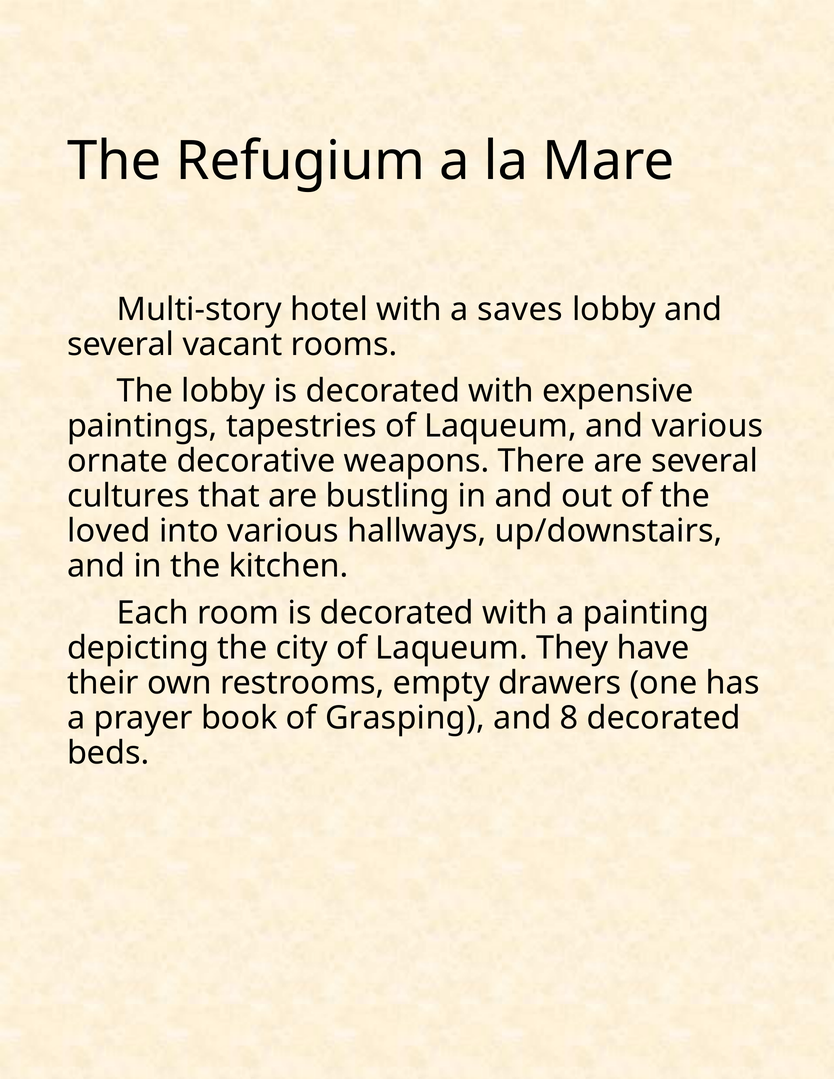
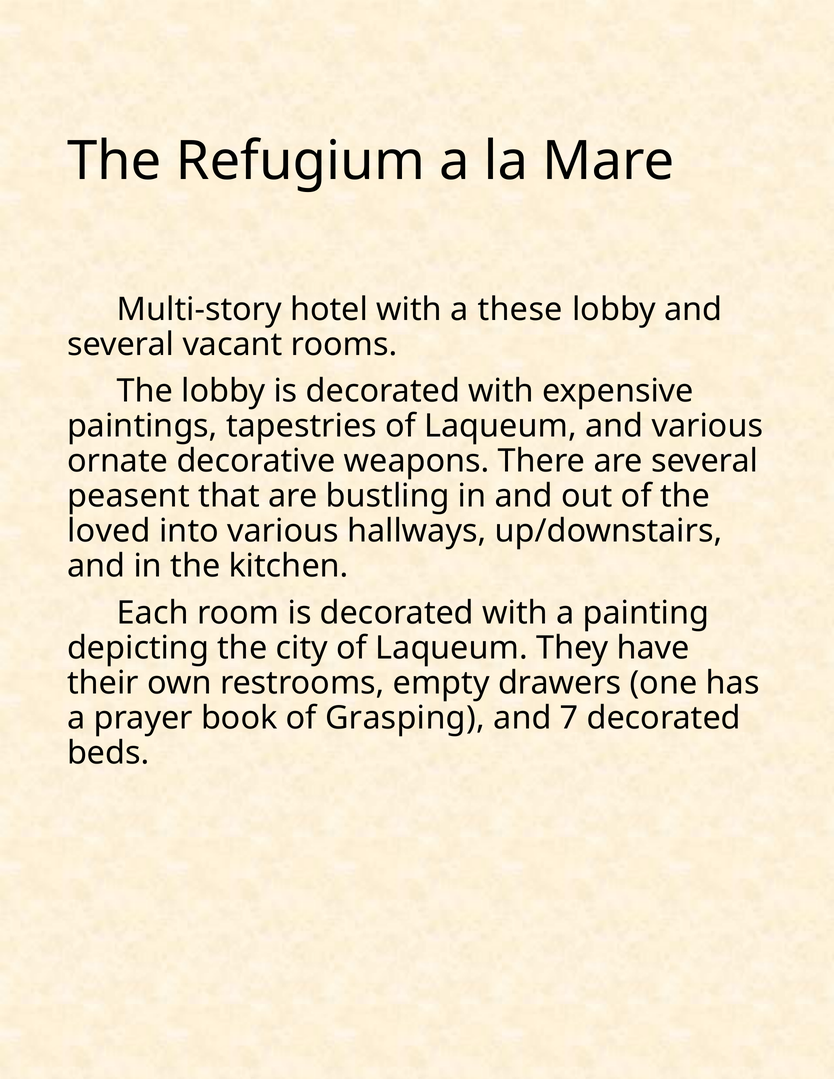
saves: saves -> these
cultures: cultures -> peasent
8: 8 -> 7
